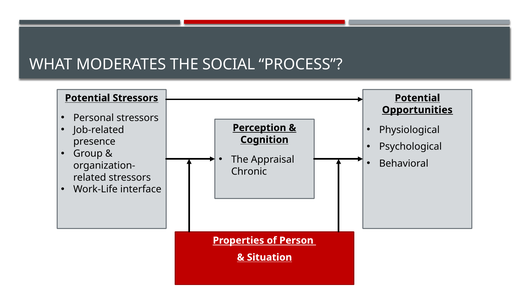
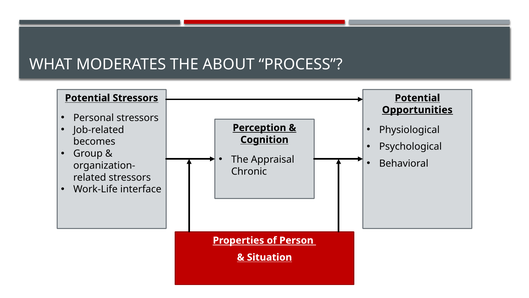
SOCIAL: SOCIAL -> ABOUT
presence: presence -> becomes
